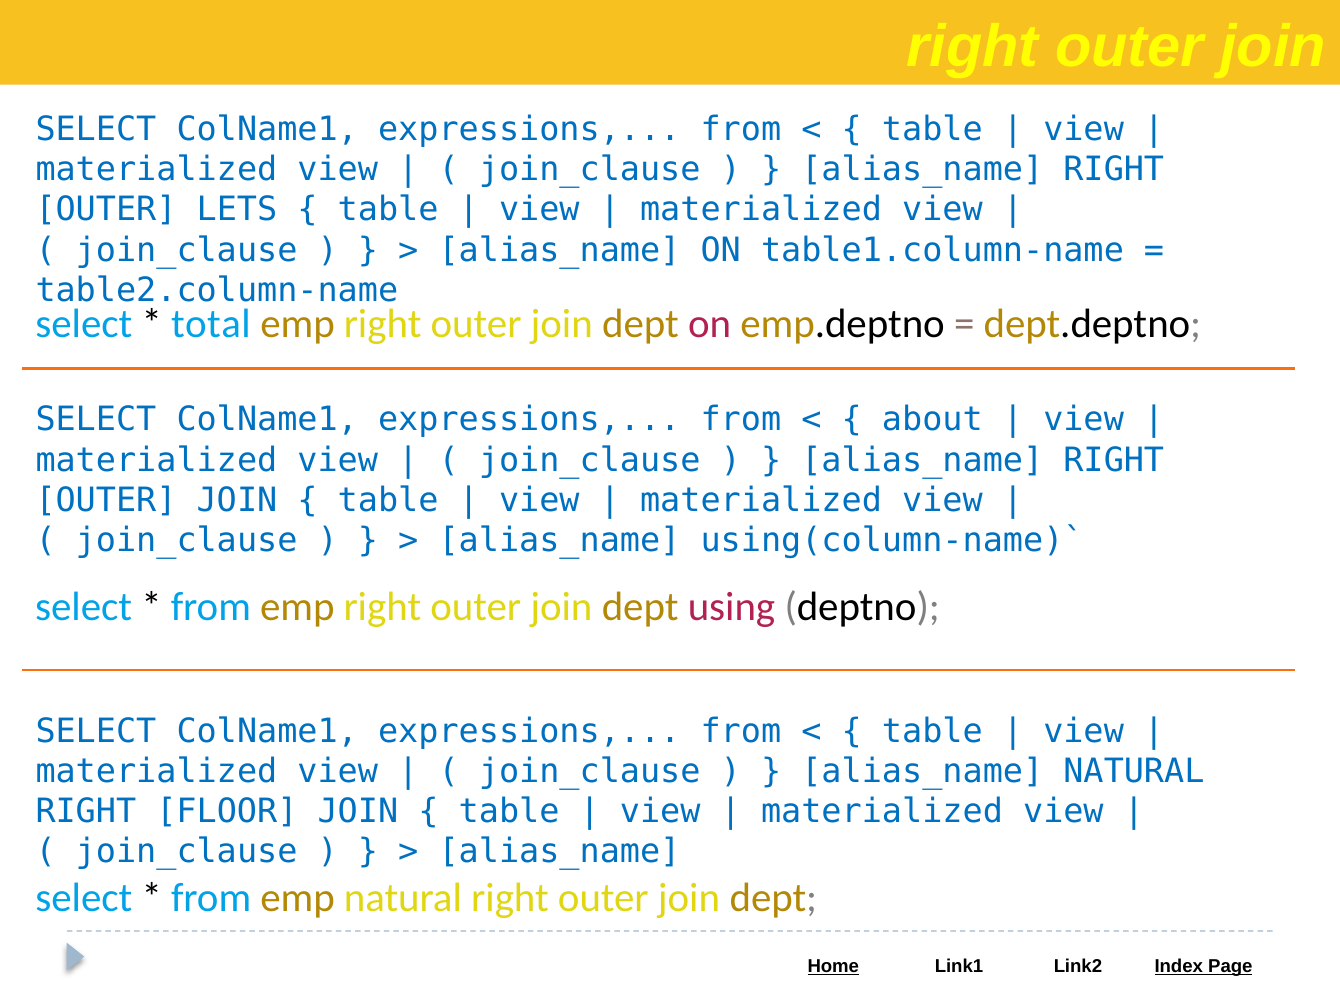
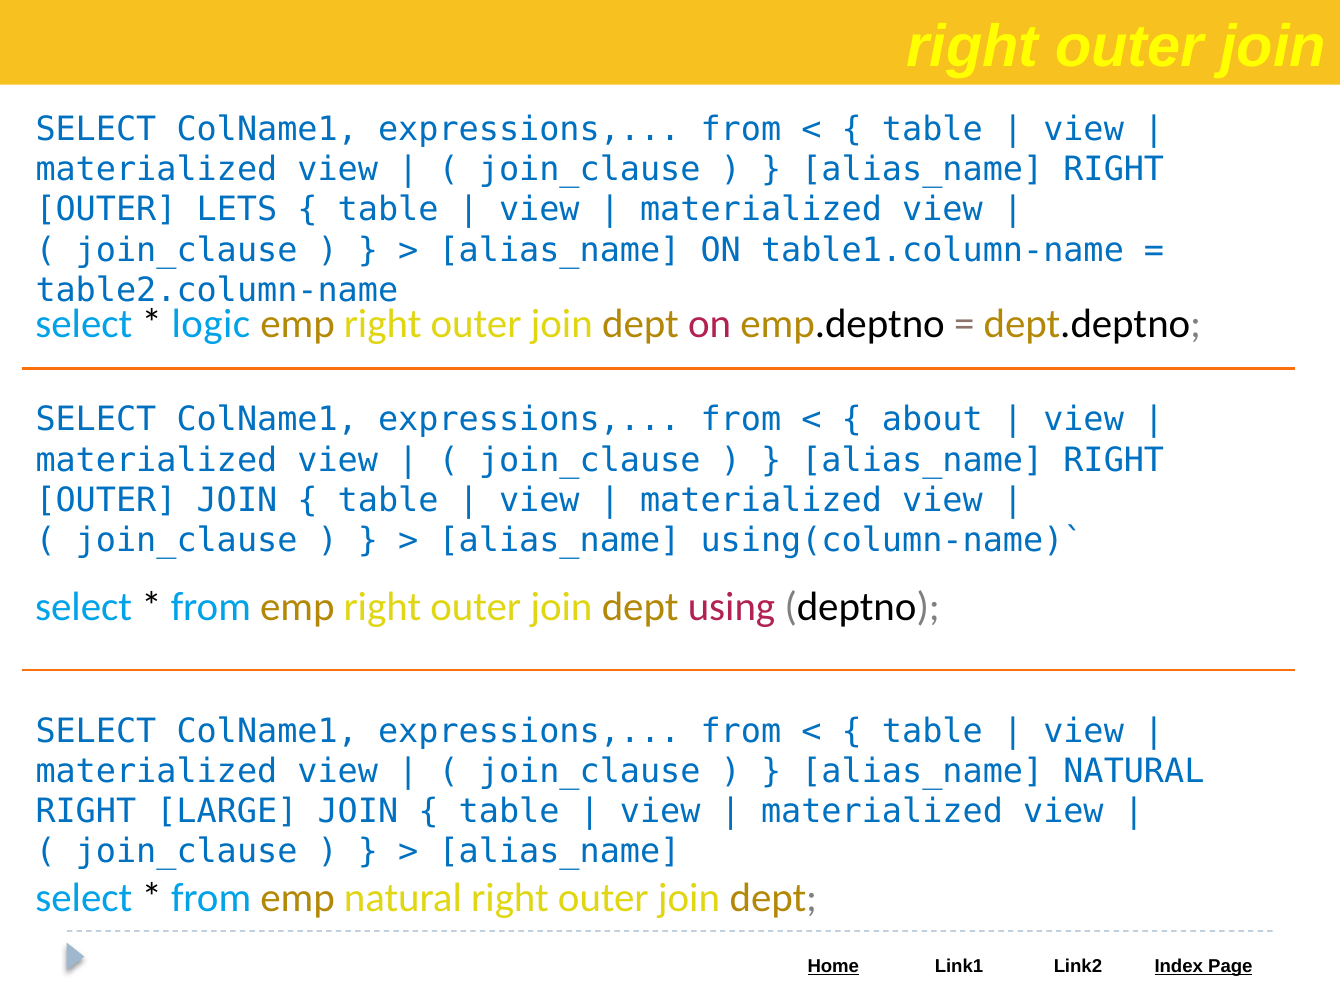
total: total -> logic
FLOOR: FLOOR -> LARGE
